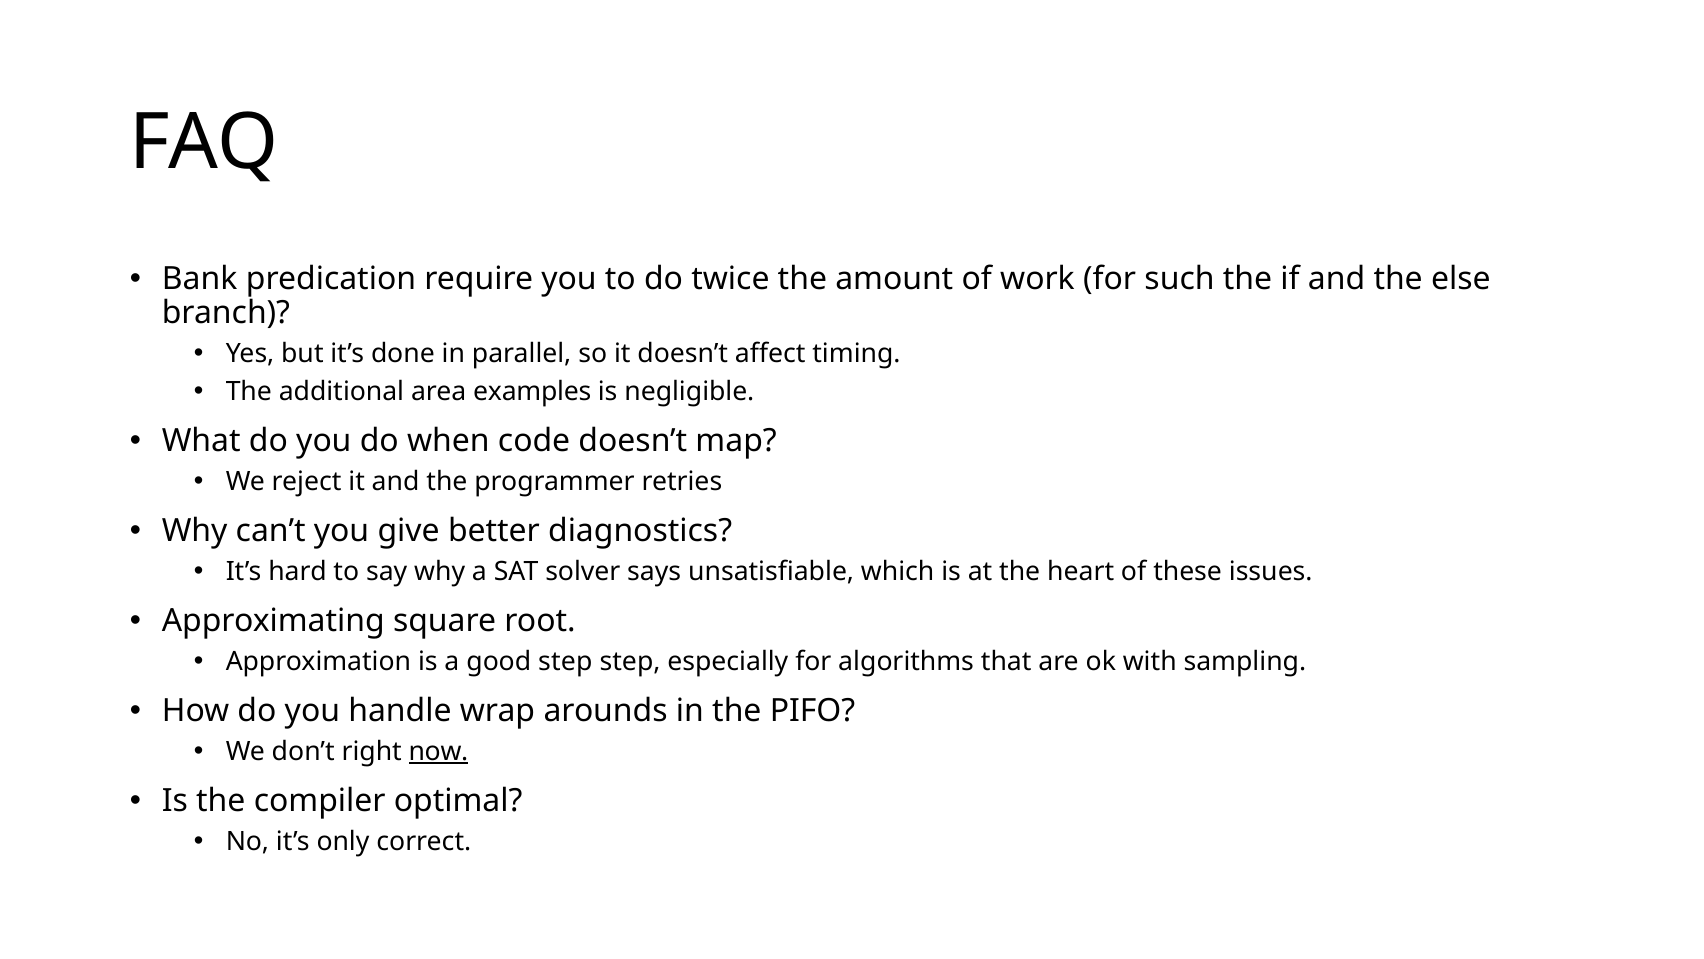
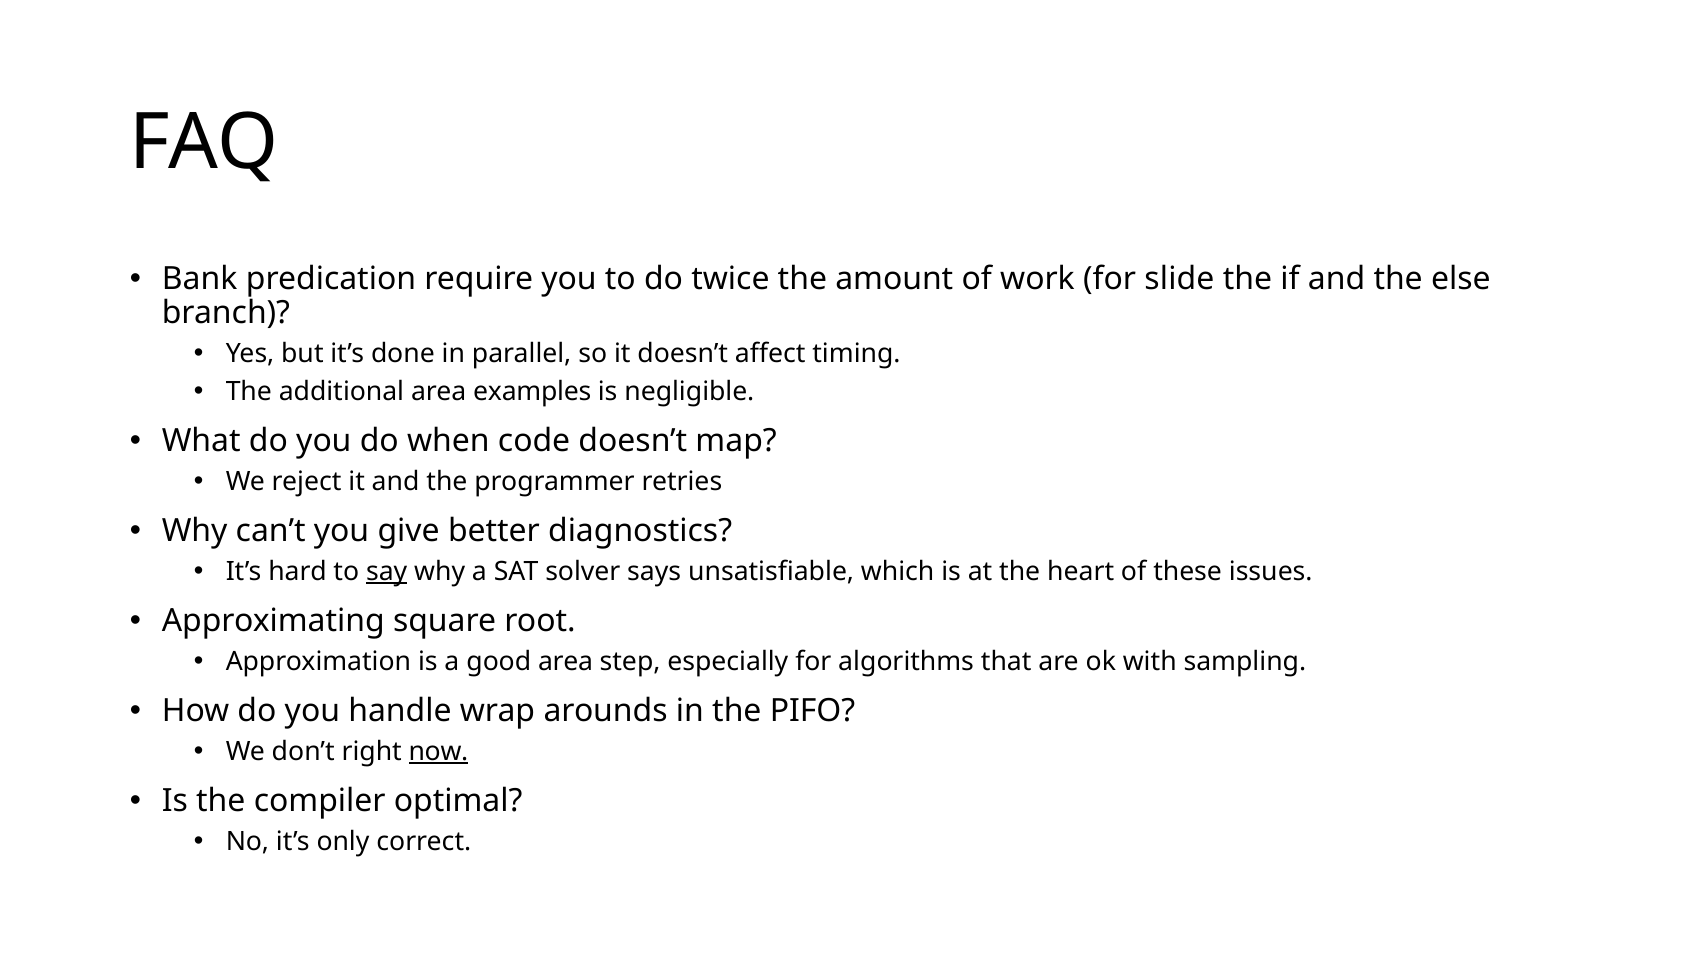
such: such -> slide
say underline: none -> present
good step: step -> area
